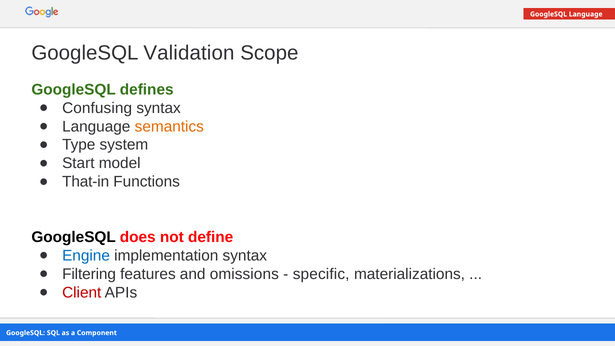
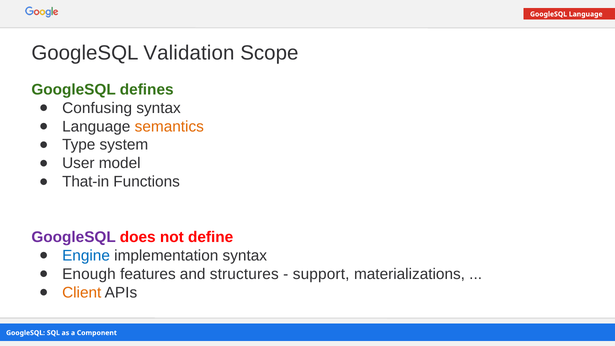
Start: Start -> User
GoogleSQL at (74, 237) colour: black -> purple
Filtering: Filtering -> Enough
omissions: omissions -> structures
specific: specific -> support
Client colour: red -> orange
